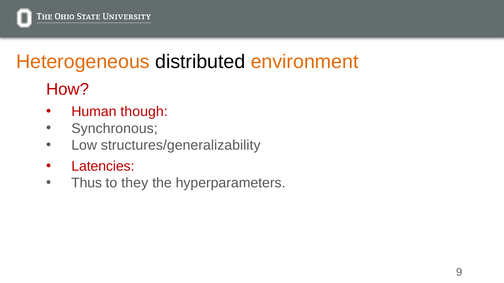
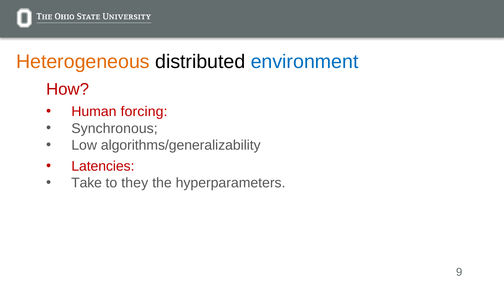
environment colour: orange -> blue
though: though -> forcing
structures/generalizability: structures/generalizability -> algorithms/generalizability
Thus: Thus -> Take
